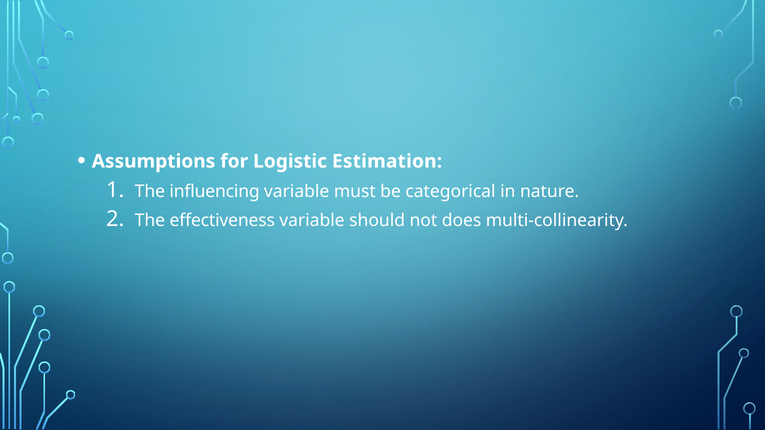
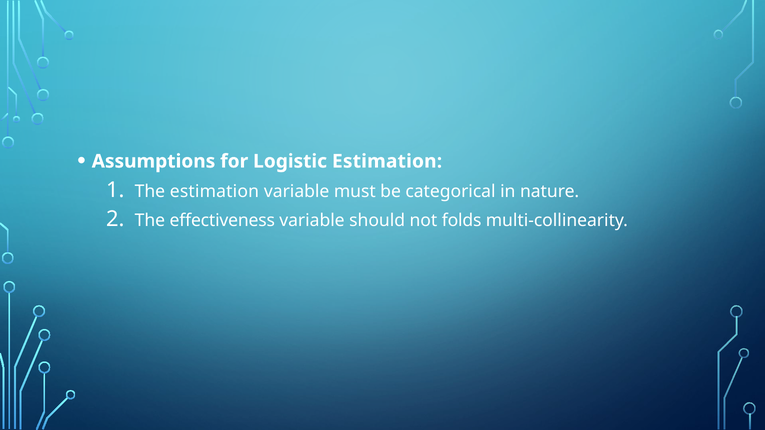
The influencing: influencing -> estimation
does: does -> folds
